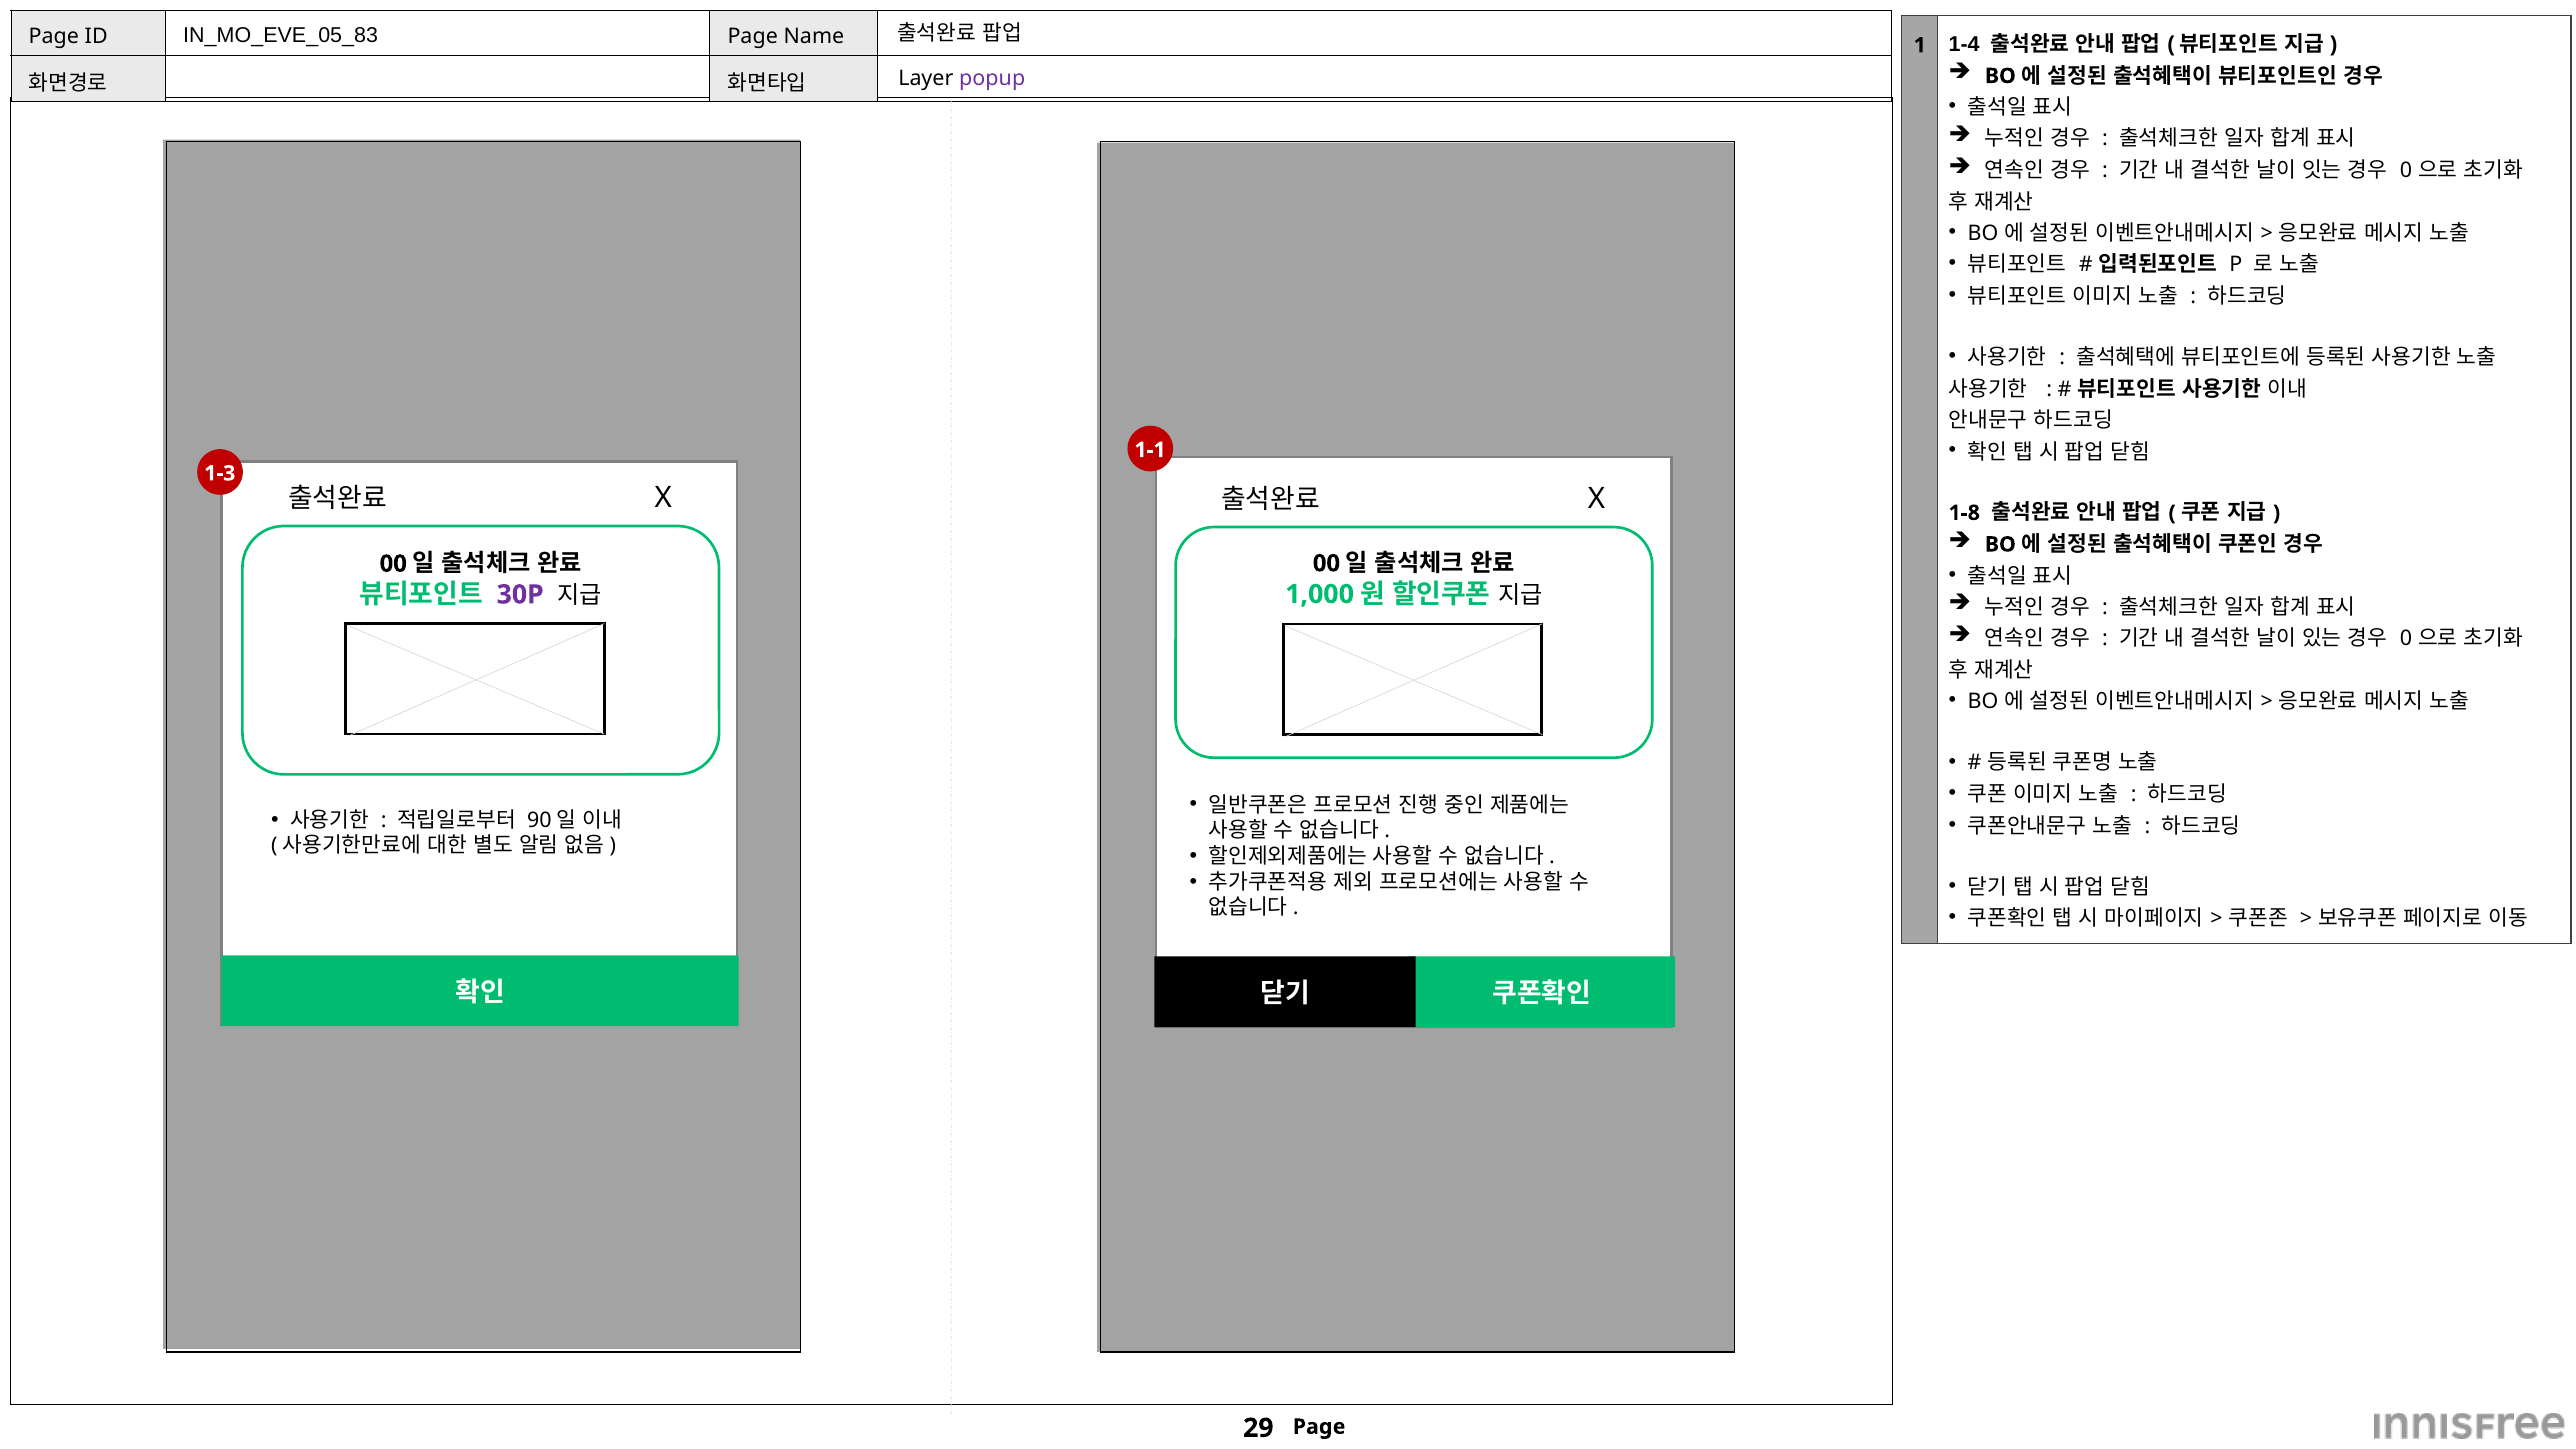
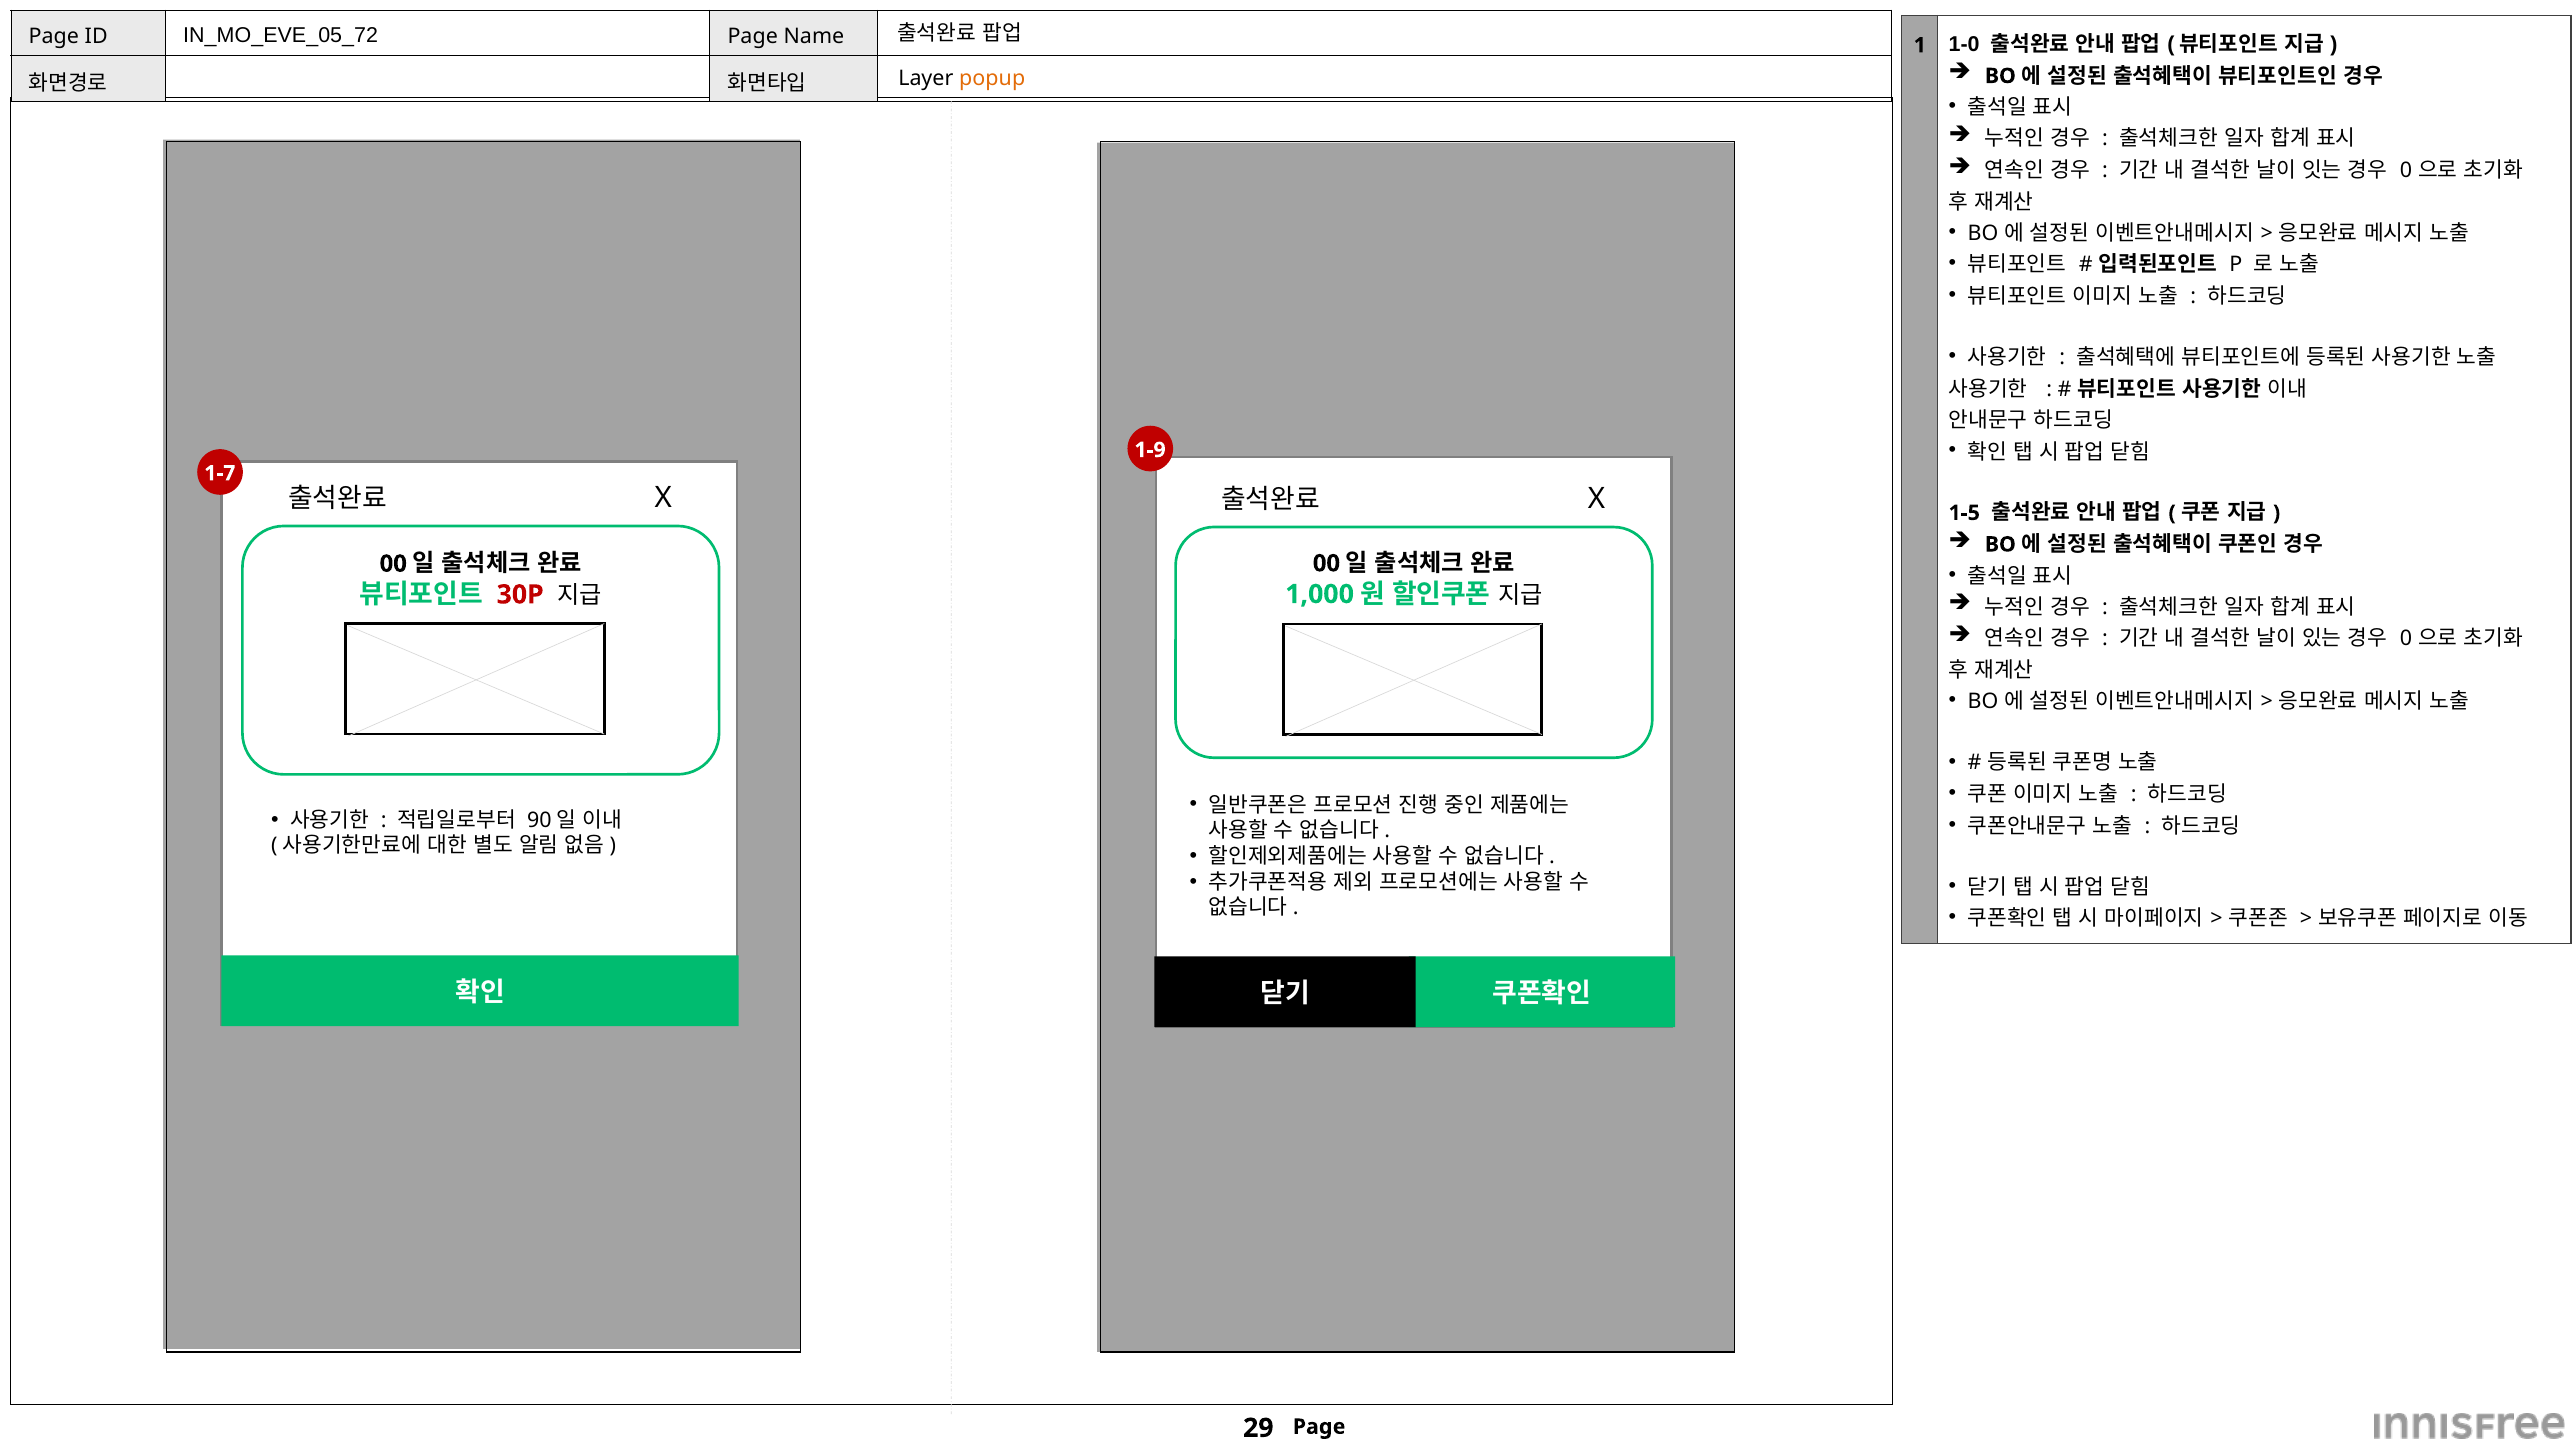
IN_MO_EVE_05_83: IN_MO_EVE_05_83 -> IN_MO_EVE_05_72
1-4: 1-4 -> 1-0
popup colour: purple -> orange
1-1: 1-1 -> 1-9
1-3: 1-3 -> 1-7
1-8: 1-8 -> 1-5
30P colour: purple -> red
